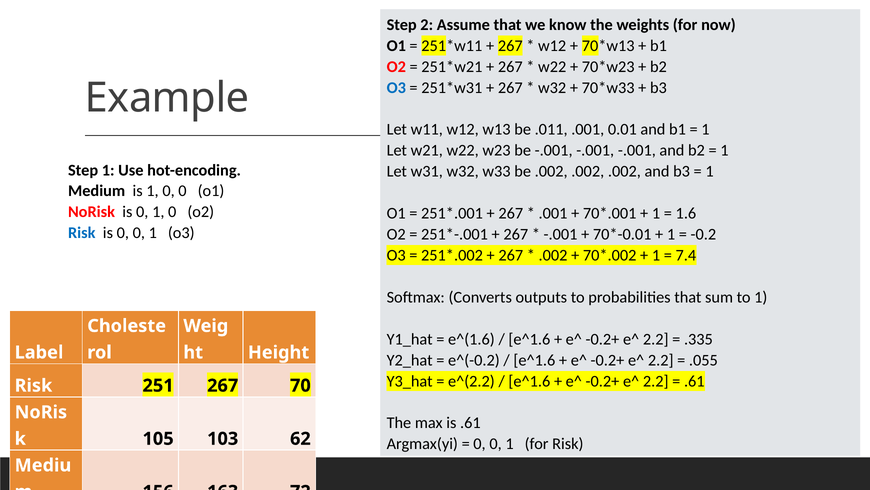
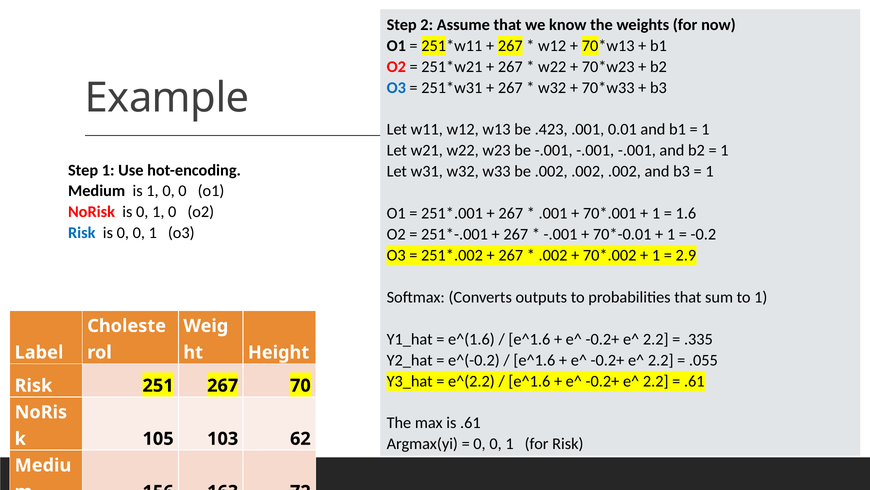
.011: .011 -> .423
7.4: 7.4 -> 2.9
